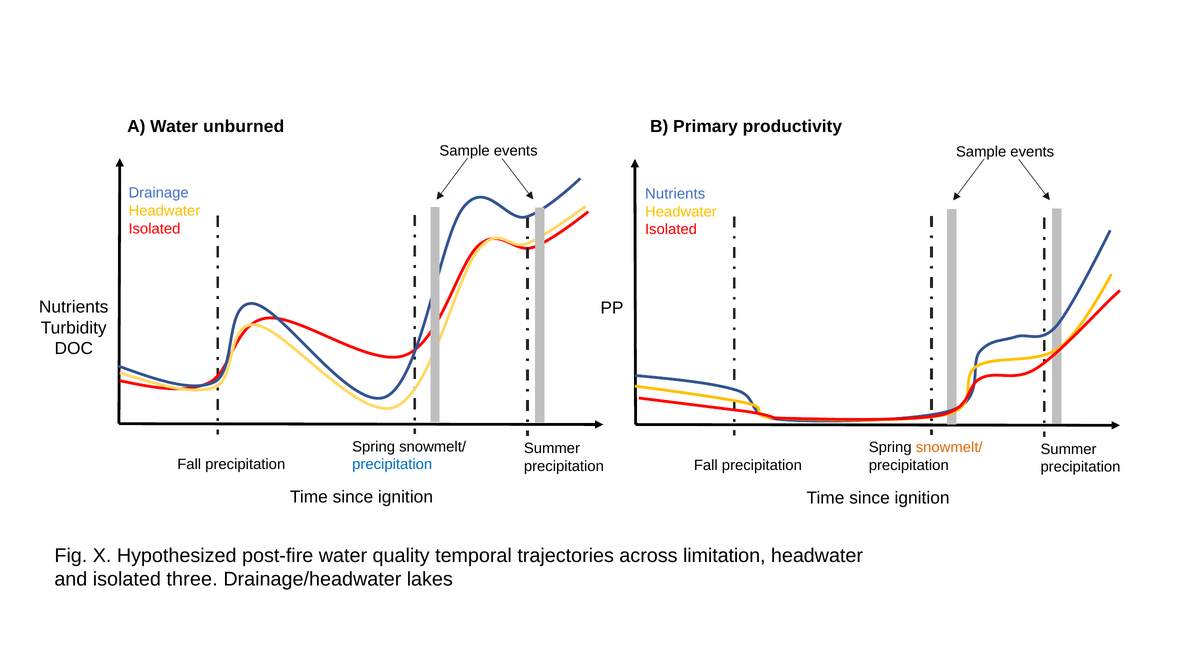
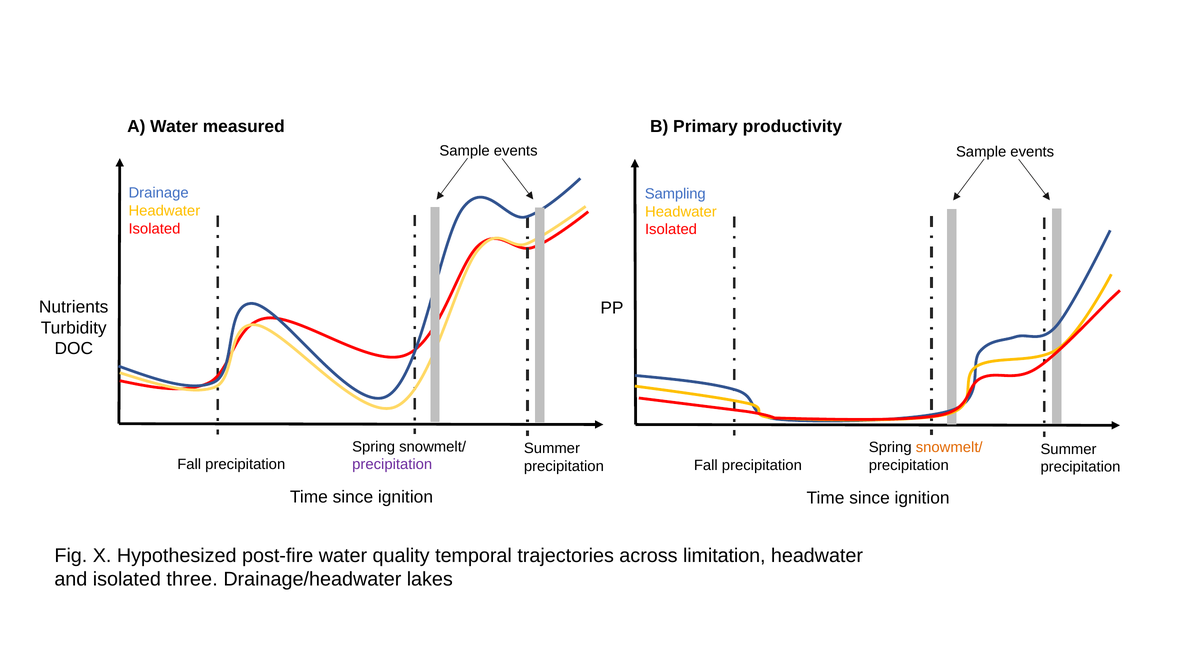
unburned: unburned -> measured
Nutrients at (675, 194): Nutrients -> Sampling
precipitation at (392, 464) colour: blue -> purple
